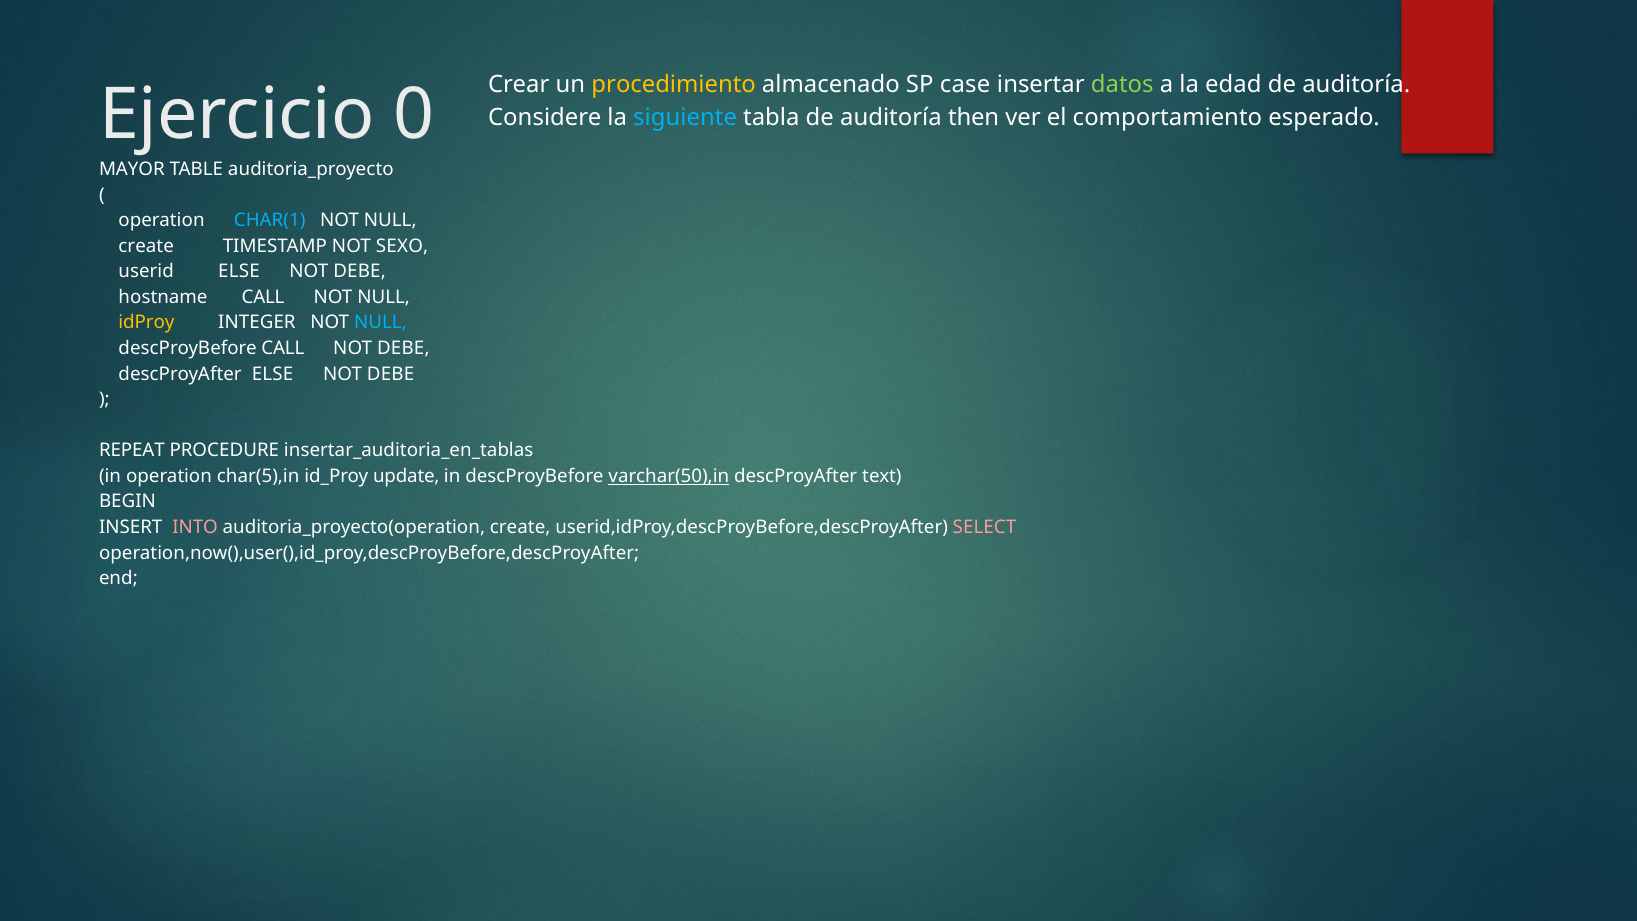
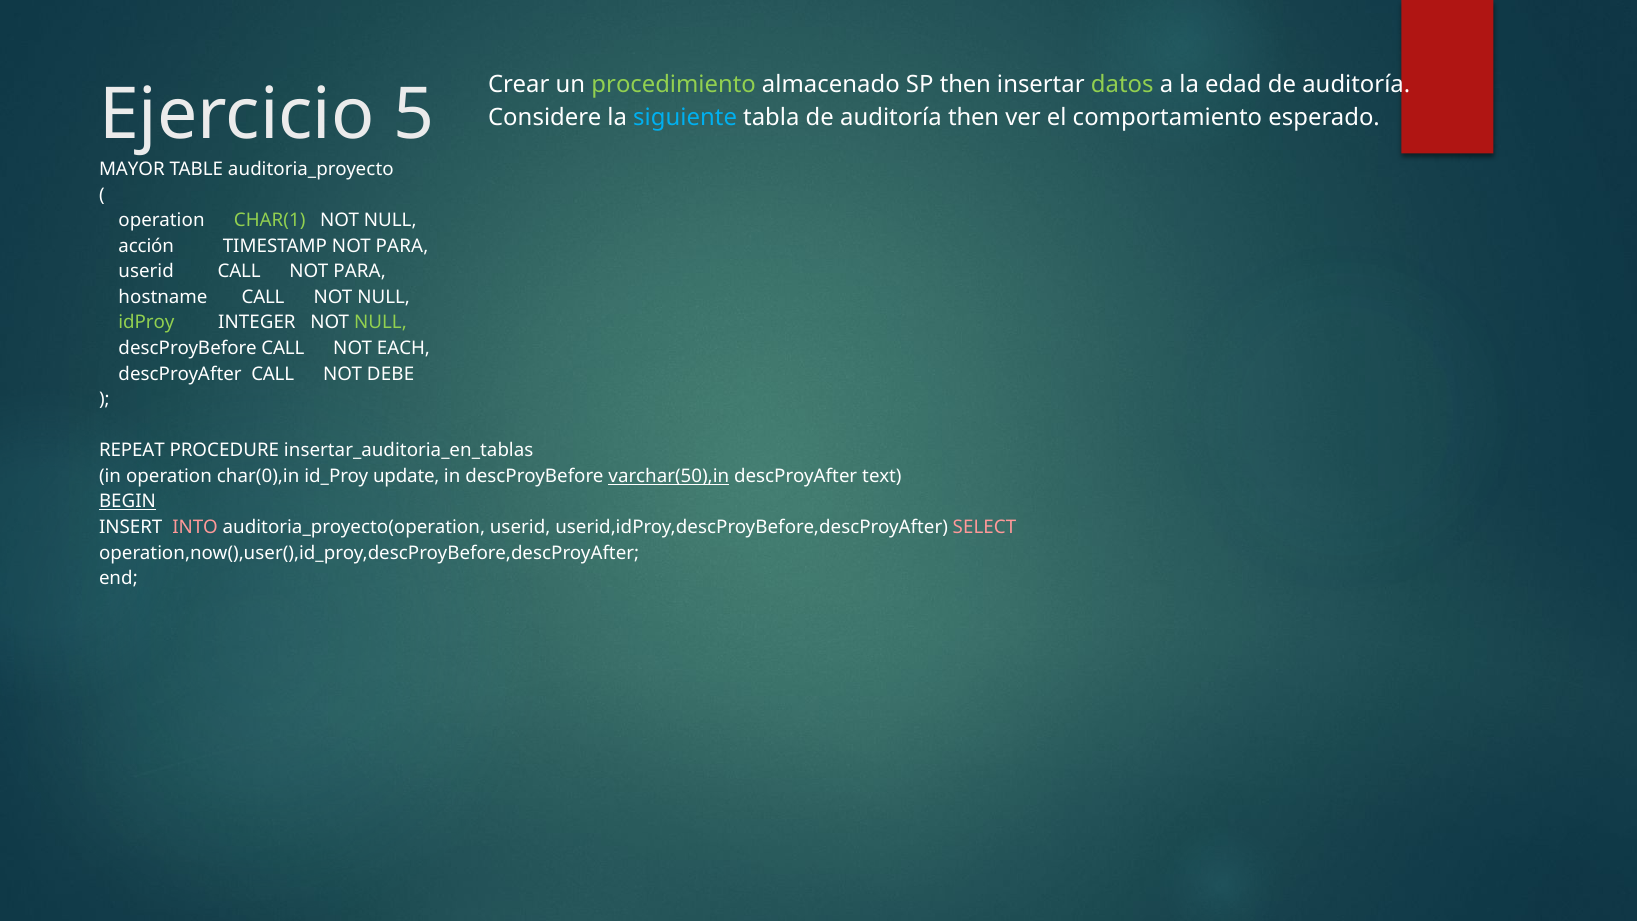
procedimiento colour: yellow -> light green
SP case: case -> then
0: 0 -> 5
CHAR(1 colour: light blue -> light green
create at (146, 246): create -> acción
TIMESTAMP NOT SEXO: SEXO -> PARA
userid ELSE: ELSE -> CALL
DEBE at (360, 272): DEBE -> PARA
idProy colour: yellow -> light green
NULL at (380, 323) colour: light blue -> light green
DEBE at (403, 348): DEBE -> EACH
descProyAfter ELSE: ELSE -> CALL
char(5),in: char(5),in -> char(0),in
BEGIN underline: none -> present
create at (520, 527): create -> userid
